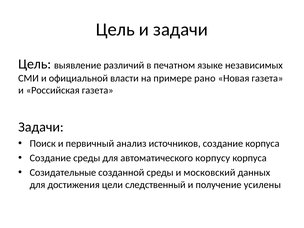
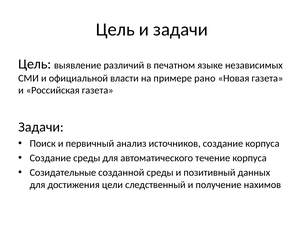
корпусу: корпусу -> течение
московский: московский -> позитивный
усилены: усилены -> нахимов
